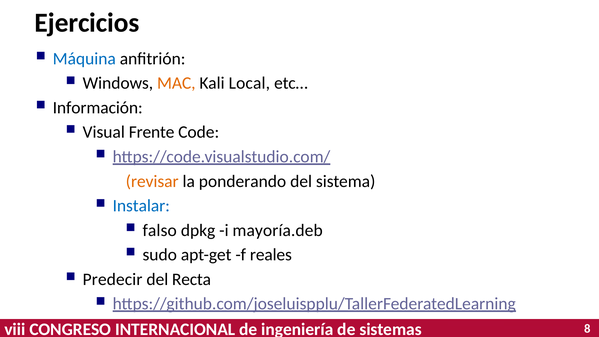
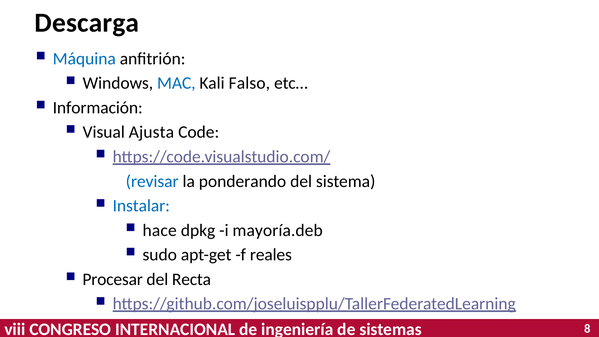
Ejercicios: Ejercicios -> Descarga
MAC colour: orange -> blue
Local: Local -> Falso
Frente: Frente -> Ajusta
revisar colour: orange -> blue
falso: falso -> hace
Predecir: Predecir -> Procesar
